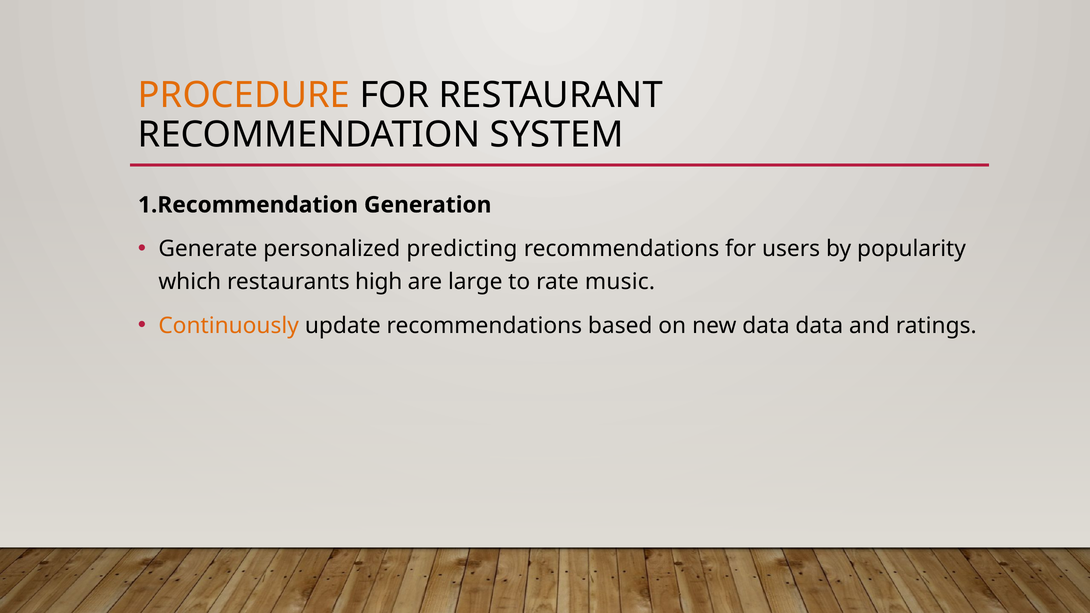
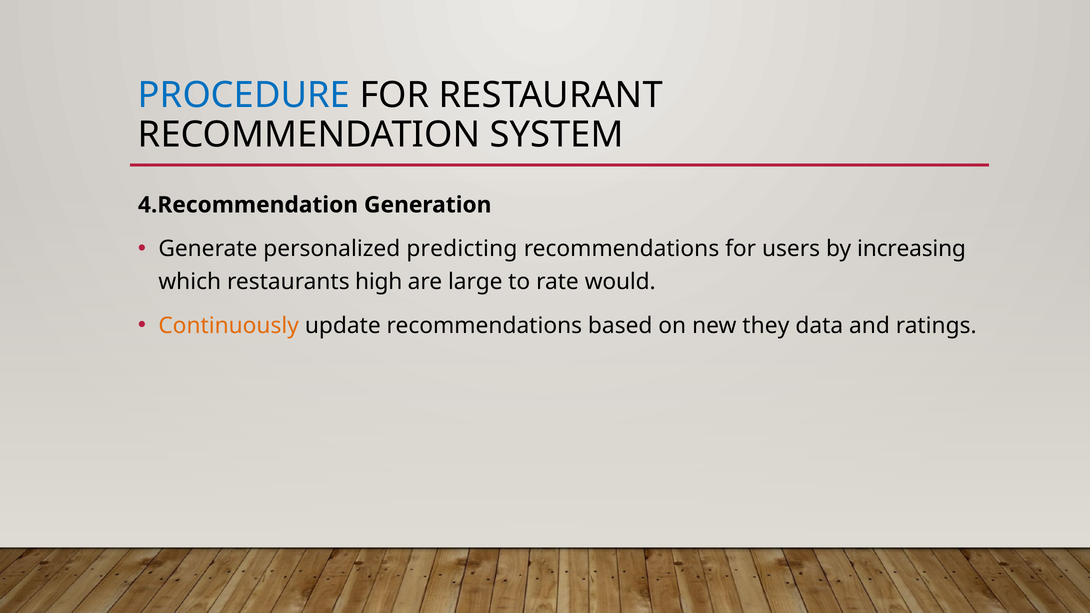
PROCEDURE colour: orange -> blue
1.Recommendation: 1.Recommendation -> 4.Recommendation
popularity: popularity -> increasing
music: music -> would
new data: data -> they
